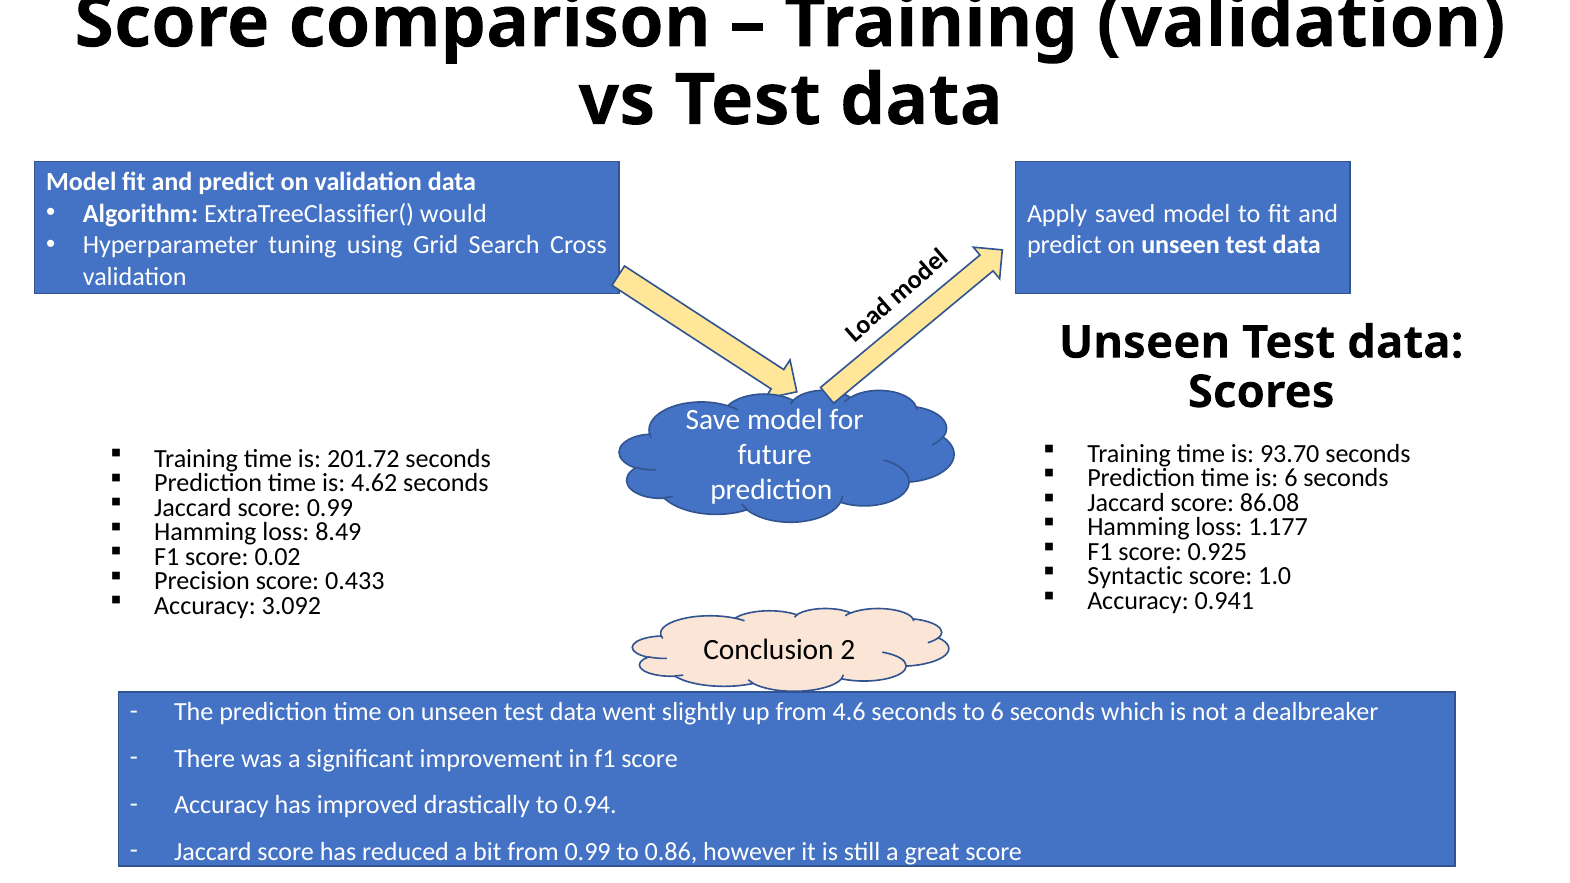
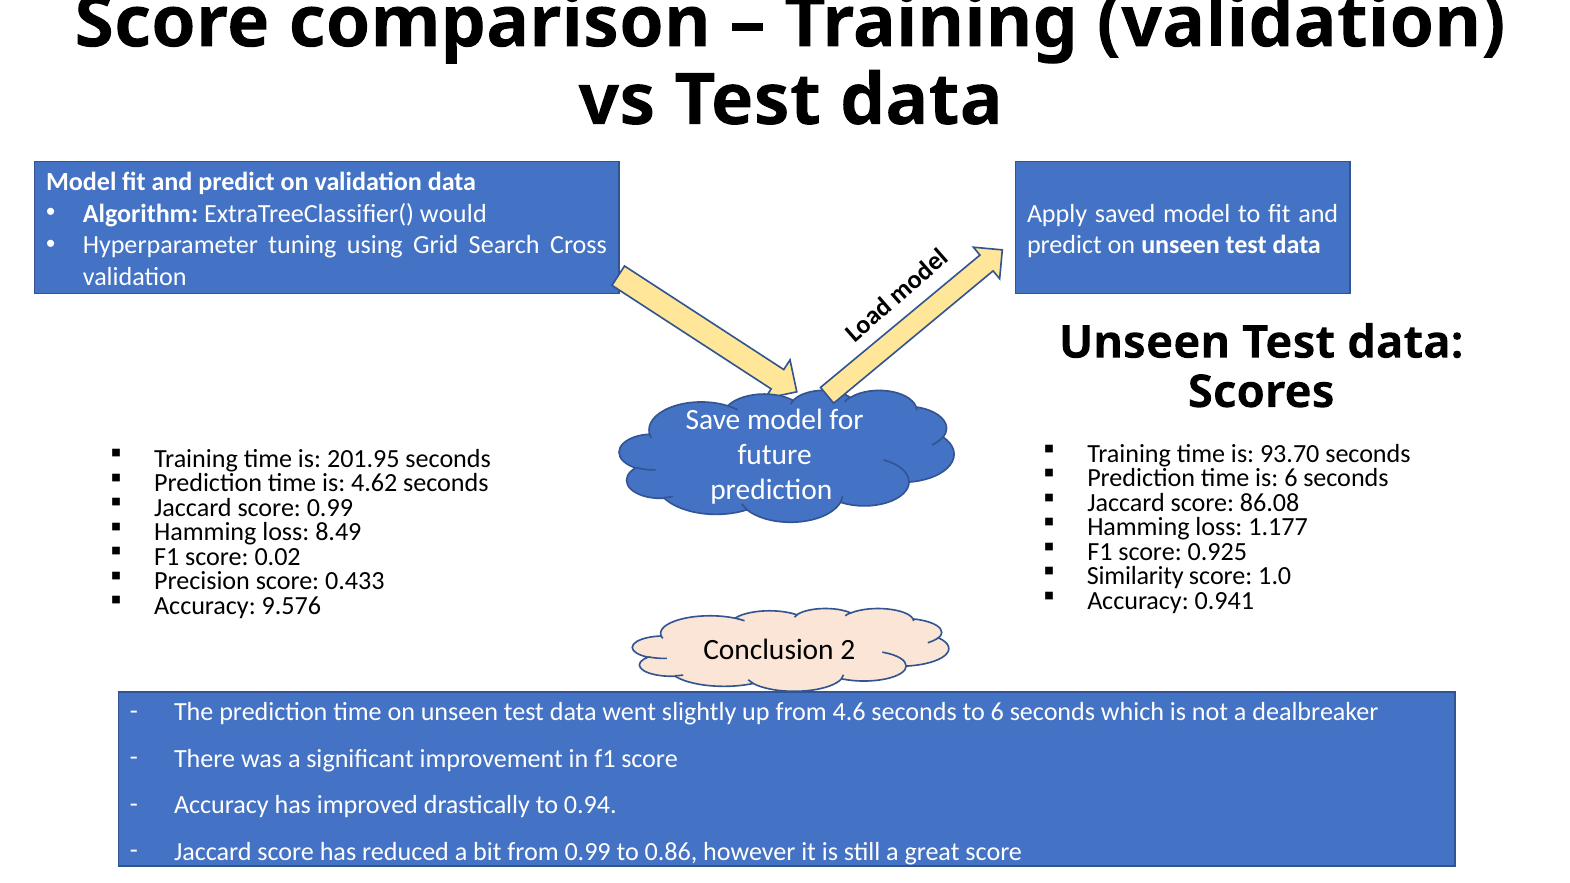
201.72: 201.72 -> 201.95
Syntactic: Syntactic -> Similarity
3.092: 3.092 -> 9.576
